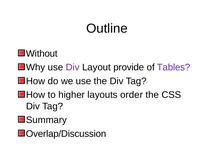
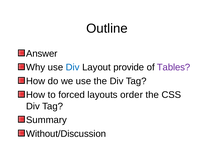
Without: Without -> Answer
Div at (73, 68) colour: purple -> blue
higher: higher -> forced
Overlap/Discussion: Overlap/Discussion -> Without/Discussion
